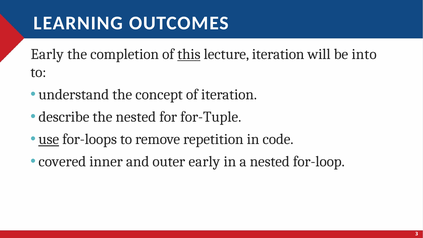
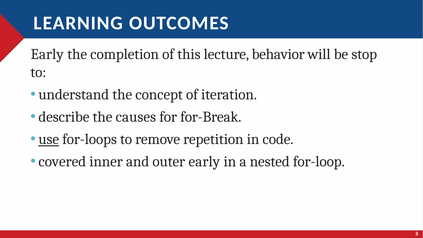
this underline: present -> none
lecture iteration: iteration -> behavior
into: into -> stop
the nested: nested -> causes
for-Tuple: for-Tuple -> for-Break
